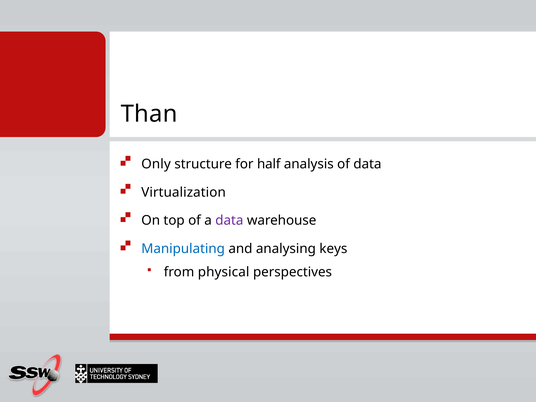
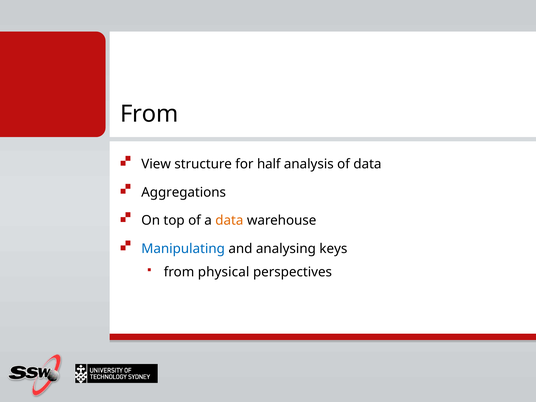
Than at (149, 114): Than -> From
Only: Only -> View
Virtualization: Virtualization -> Aggregations
data at (229, 221) colour: purple -> orange
